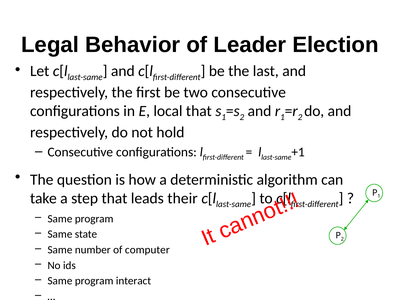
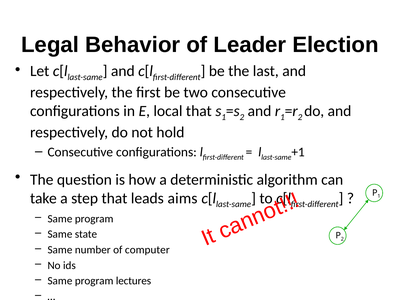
their: their -> aims
interact: interact -> lectures
